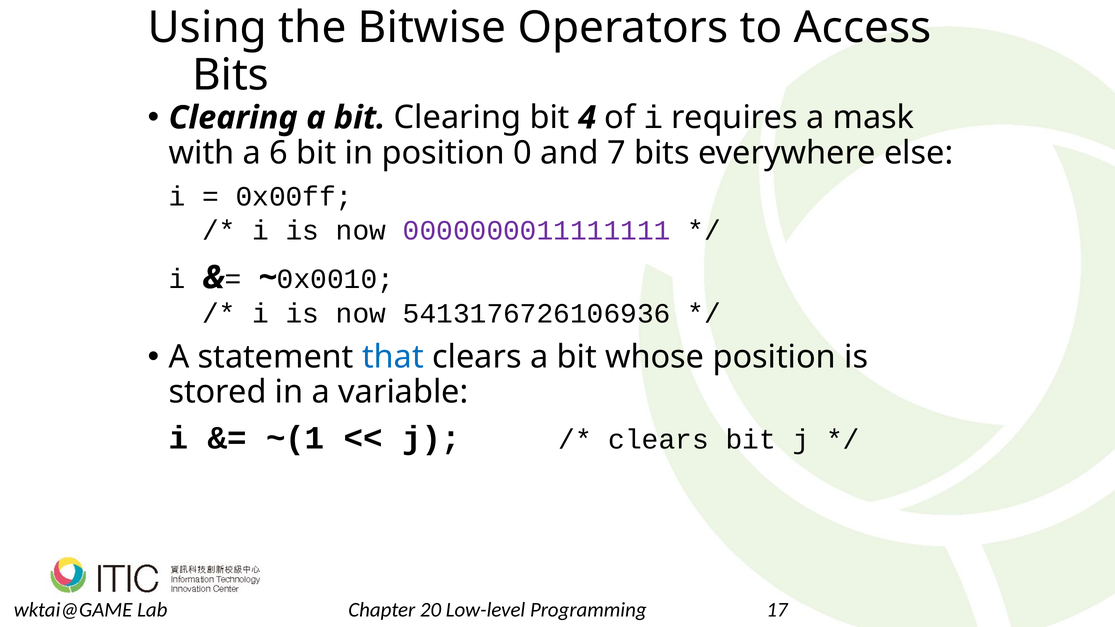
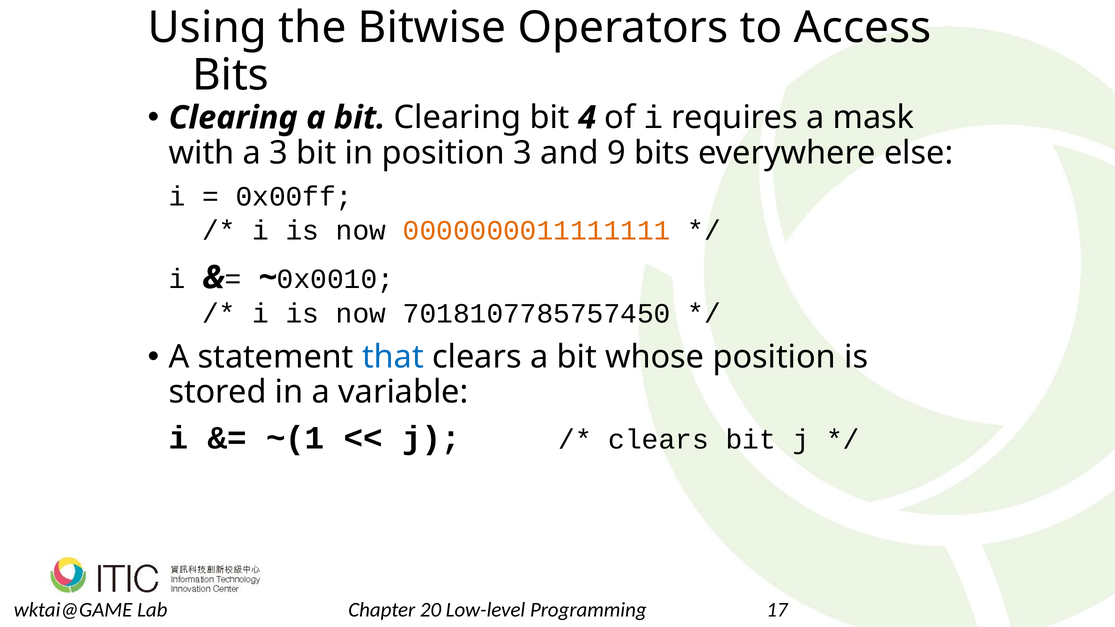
a 6: 6 -> 3
position 0: 0 -> 3
7: 7 -> 9
0000000011111111 colour: purple -> orange
5413176726106936: 5413176726106936 -> 7018107785757450
